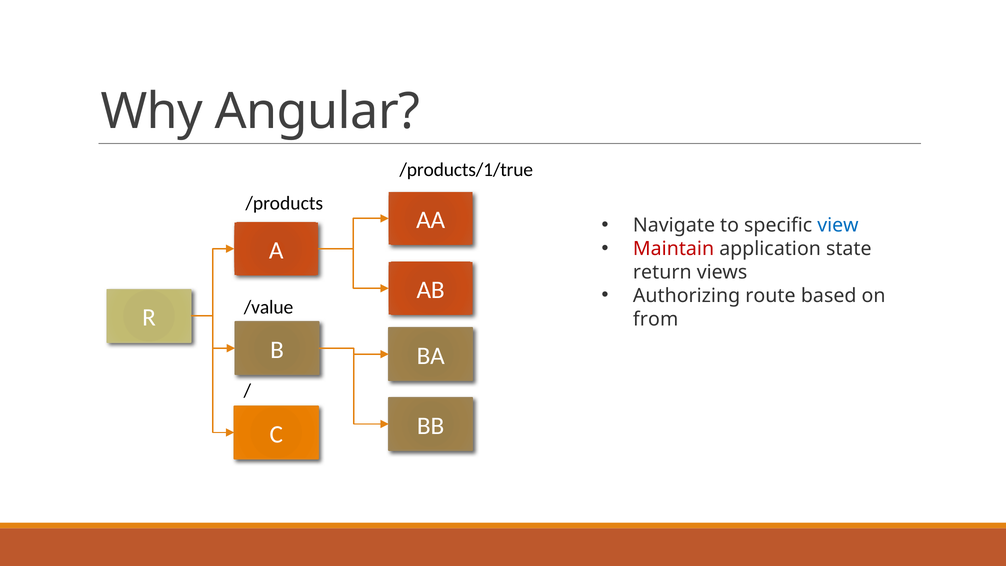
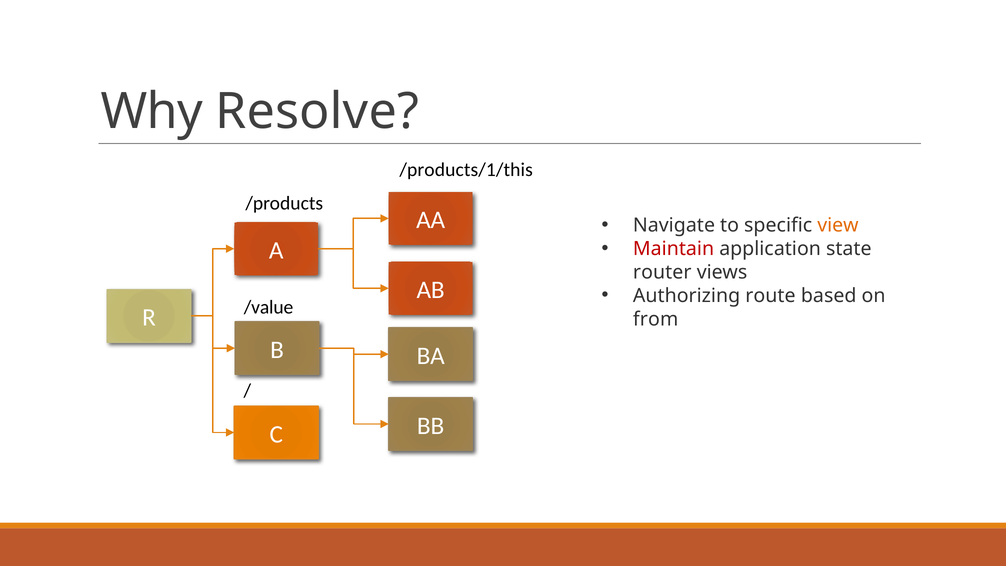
Angular: Angular -> Resolve
/products/1/true: /products/1/true -> /products/1/this
view colour: blue -> orange
return: return -> router
